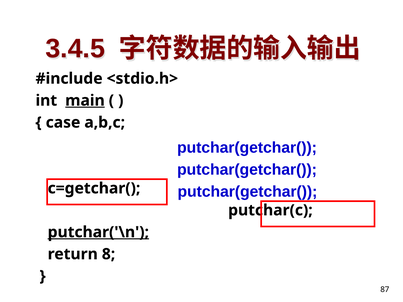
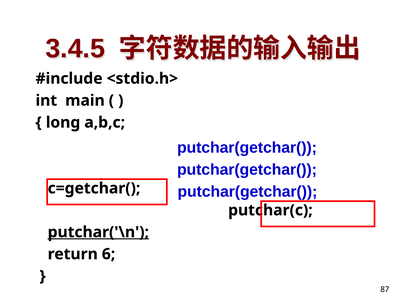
main underline: present -> none
case: case -> long
8: 8 -> 6
